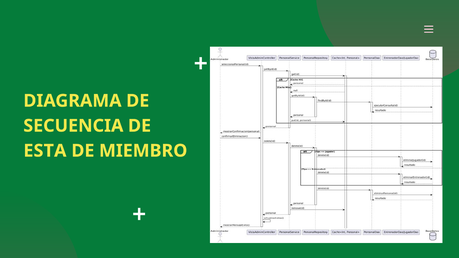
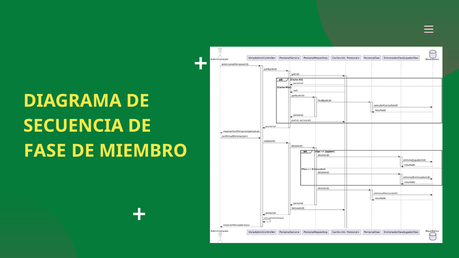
ESTA: ESTA -> FASE
